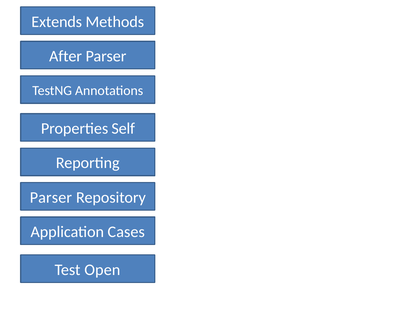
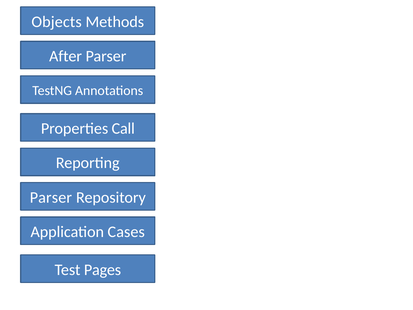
Extends: Extends -> Objects
Self: Self -> Call
Open: Open -> Pages
